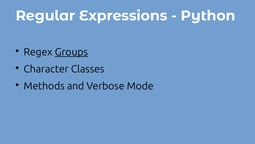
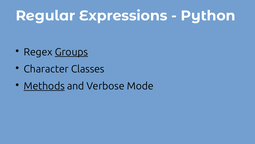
Methods underline: none -> present
